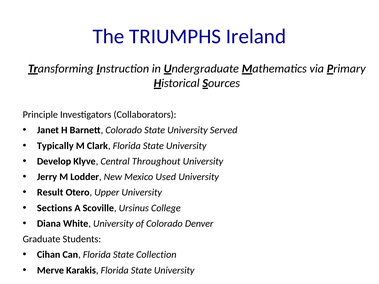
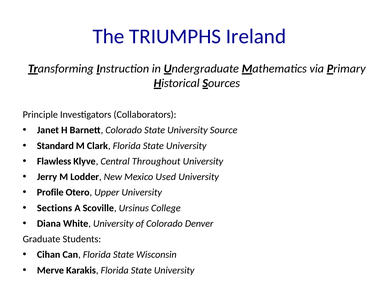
Served: Served -> Source
Typically: Typically -> Standard
Develop: Develop -> Flawless
Result: Result -> Profile
Collection: Collection -> Wisconsin
